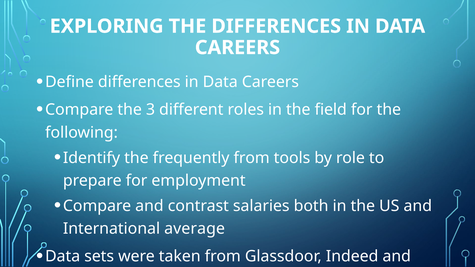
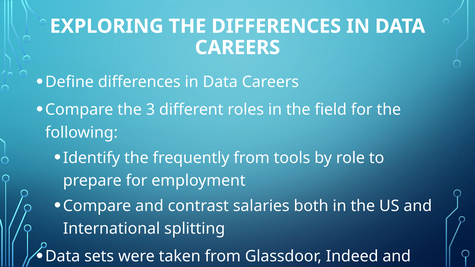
average: average -> splitting
